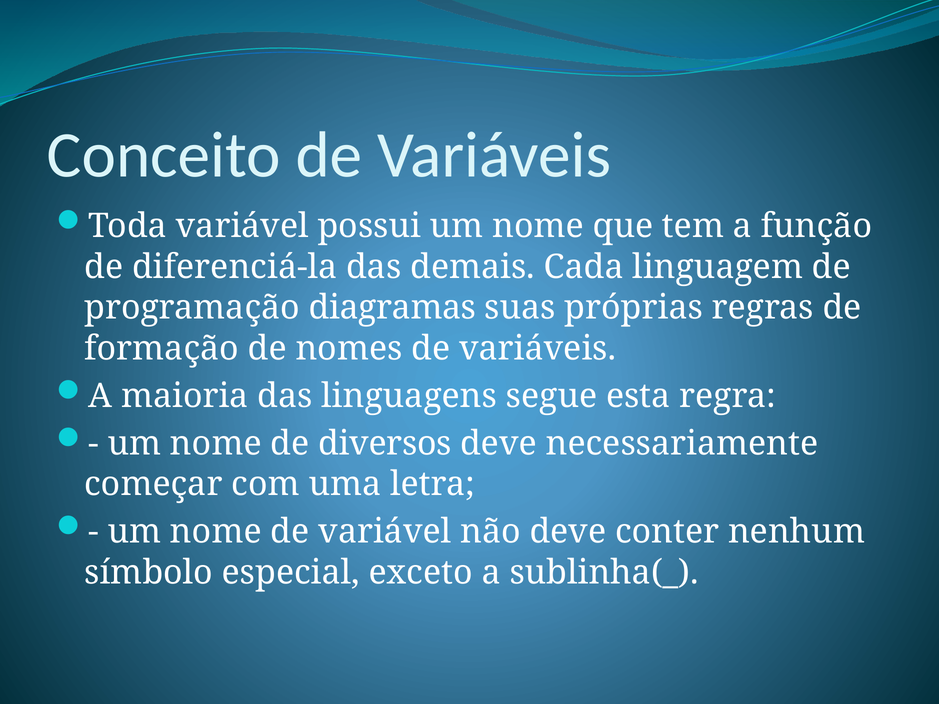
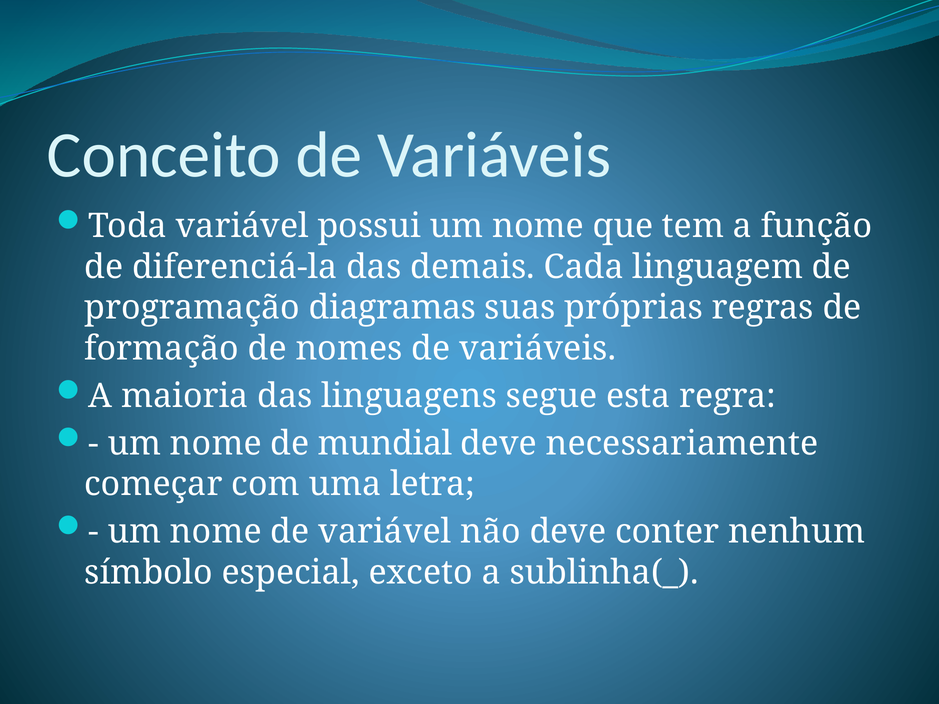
diversos: diversos -> mundial
